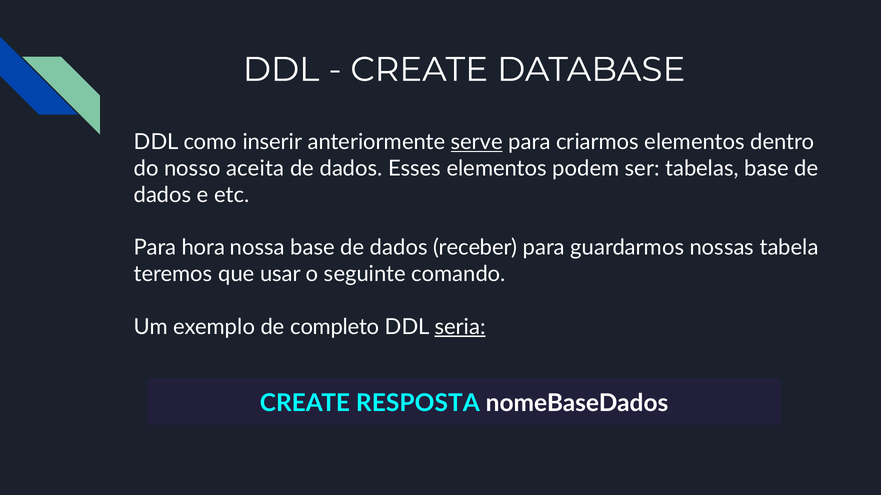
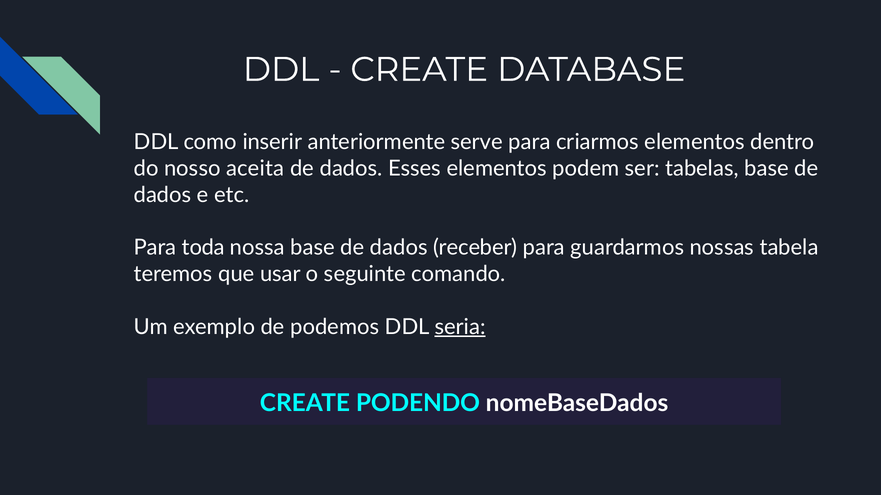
serve underline: present -> none
hora: hora -> toda
completo: completo -> podemos
RESPOSTA: RESPOSTA -> PODENDO
